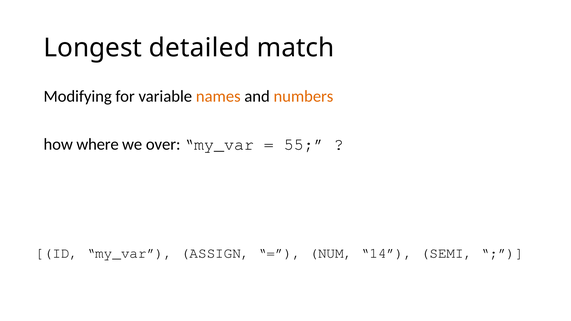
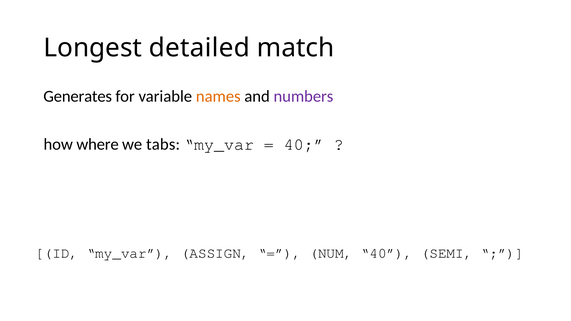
Modifying: Modifying -> Generates
numbers colour: orange -> purple
over: over -> tabs
55 at (304, 144): 55 -> 40
NUM 14: 14 -> 40
